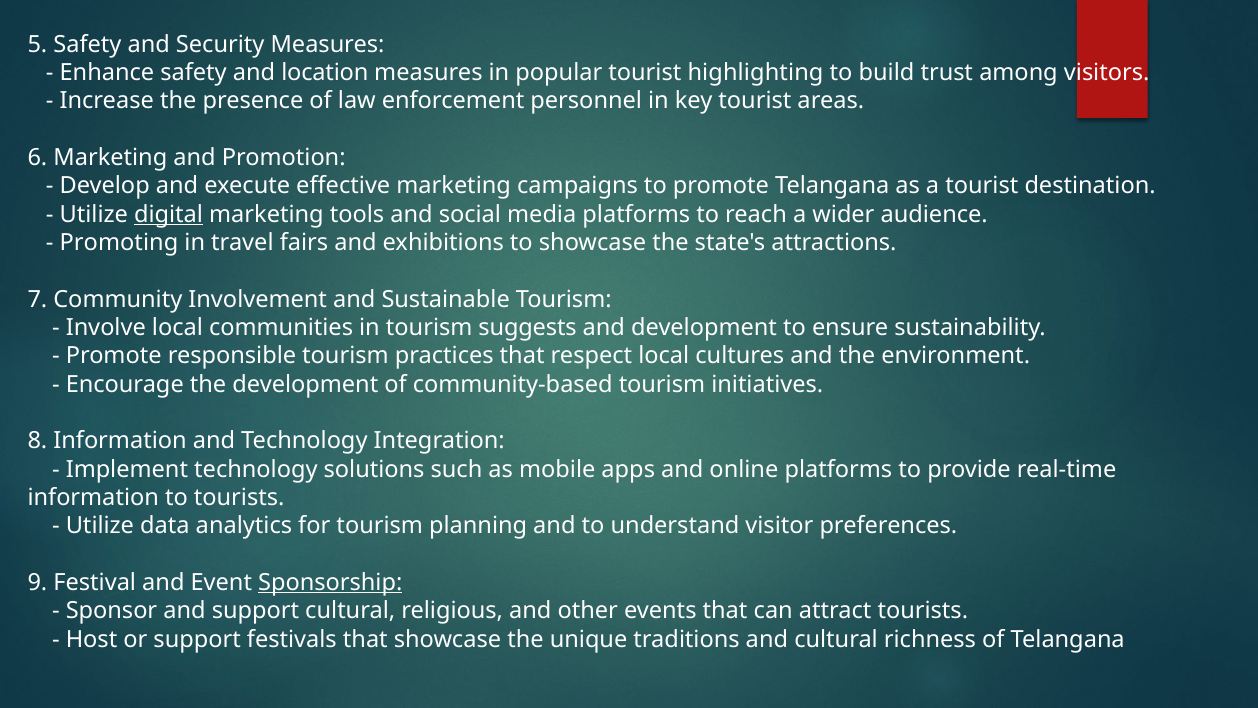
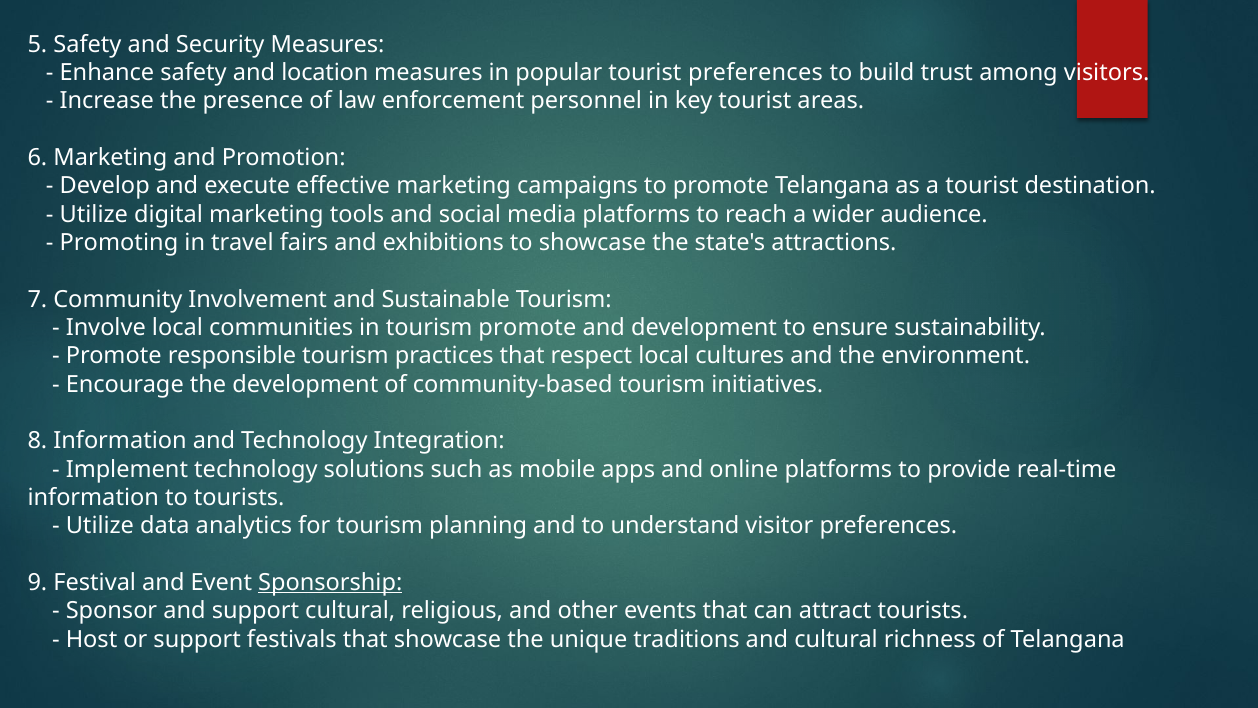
tourist highlighting: highlighting -> preferences
digital underline: present -> none
tourism suggests: suggests -> promote
